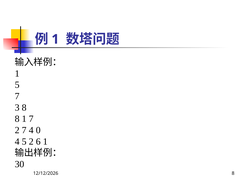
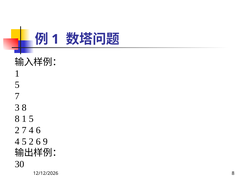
8 1 7: 7 -> 5
4 0: 0 -> 6
6 1: 1 -> 9
